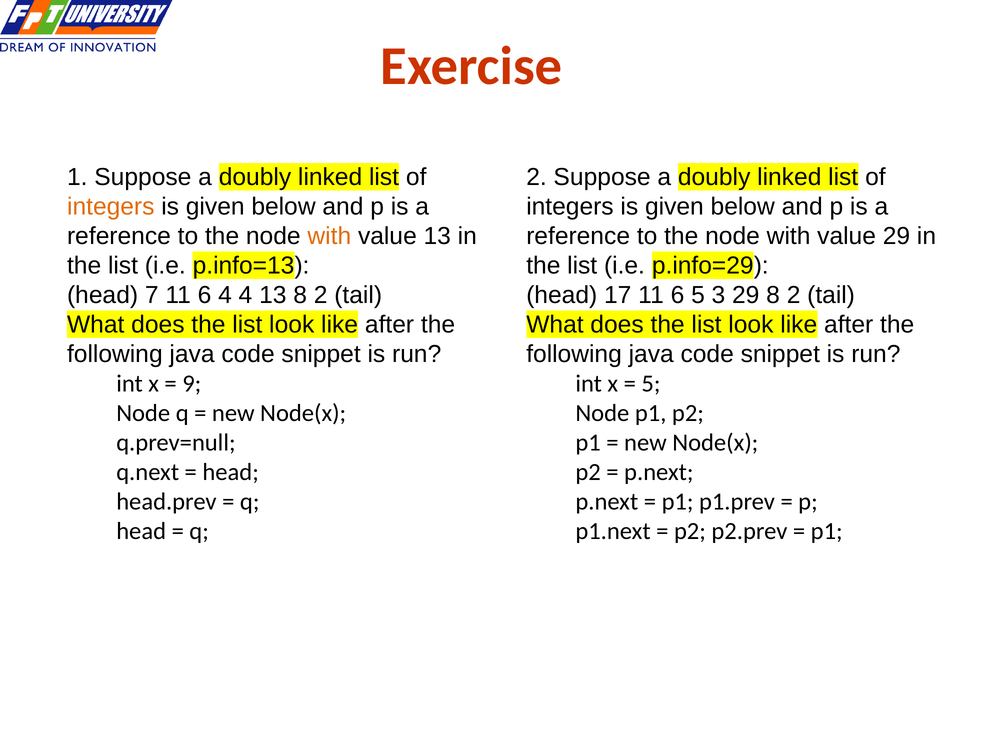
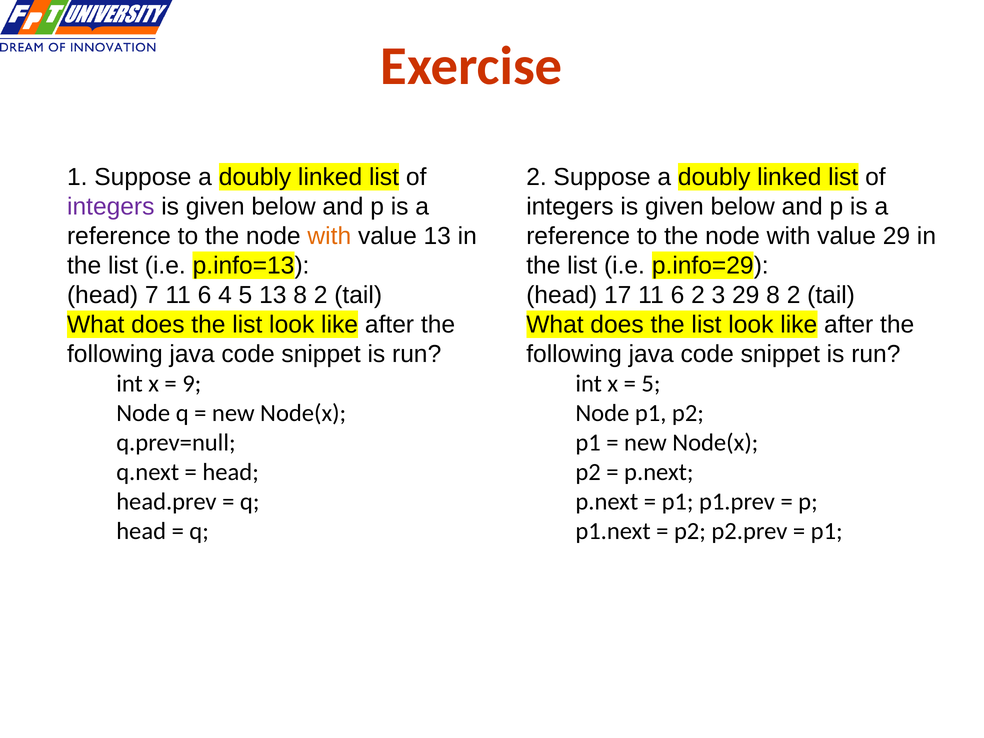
integers at (111, 207) colour: orange -> purple
6 5: 5 -> 2
4 4: 4 -> 5
